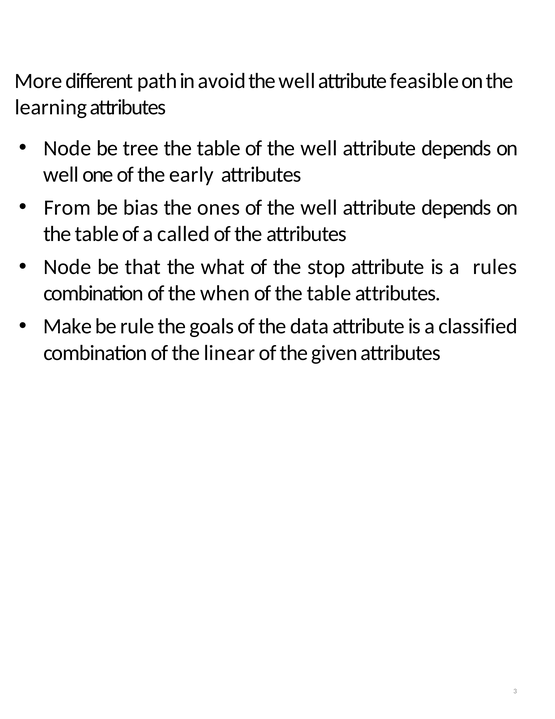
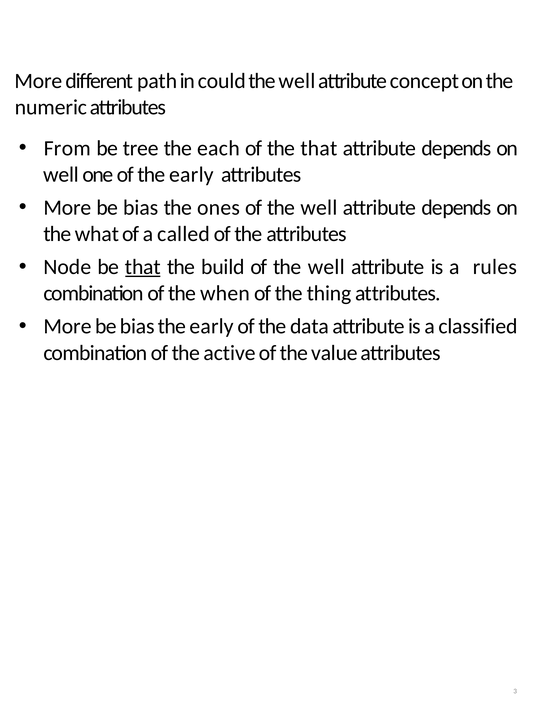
avoid: avoid -> could
feasible: feasible -> concept
learning: learning -> numeric
Node at (67, 148): Node -> From
table at (219, 148): table -> each
well at (319, 148): well -> that
From at (67, 207): From -> More
table at (97, 234): table -> what
that at (143, 267) underline: none -> present
what: what -> build
stop at (326, 267): stop -> well
of the table: table -> thing
Make at (68, 326): Make -> More
rule at (137, 326): rule -> bias
goals at (212, 326): goals -> early
linear: linear -> active
given: given -> value
